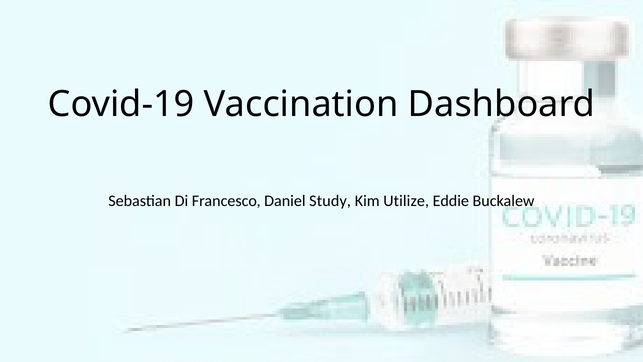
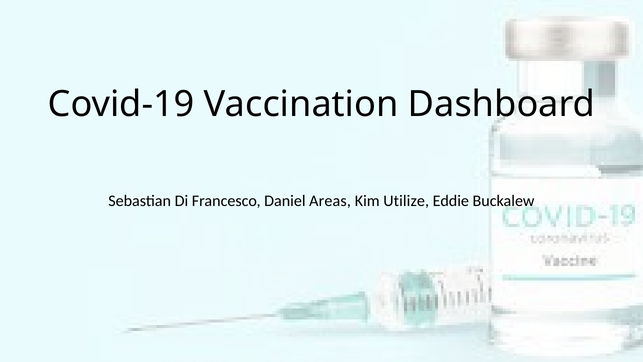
Study: Study -> Areas
